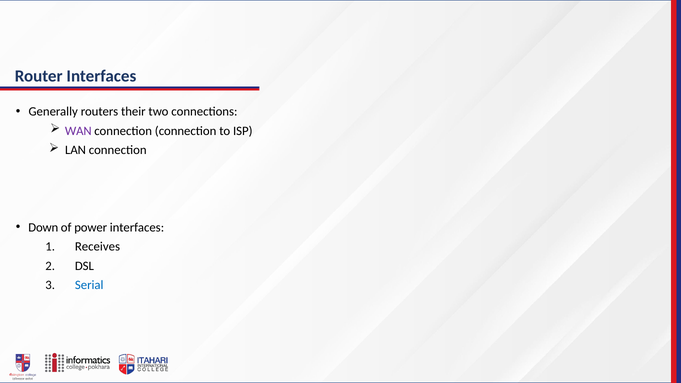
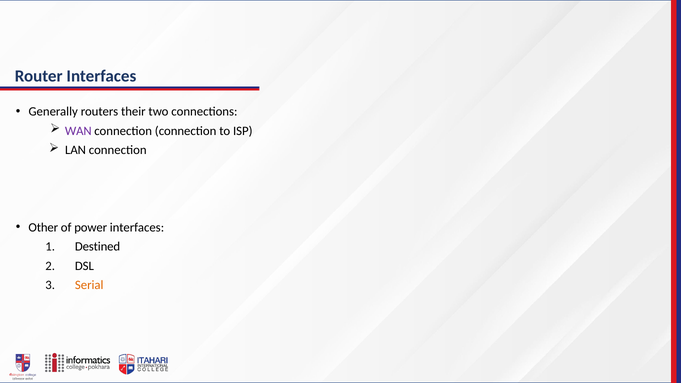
Down: Down -> Other
Receives: Receives -> Destined
Serial colour: blue -> orange
